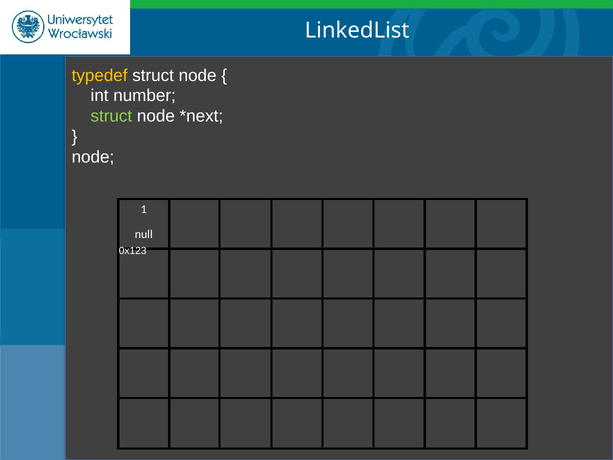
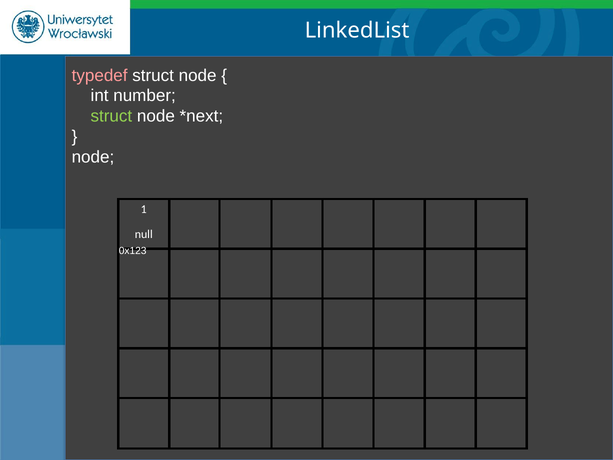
typedef colour: yellow -> pink
